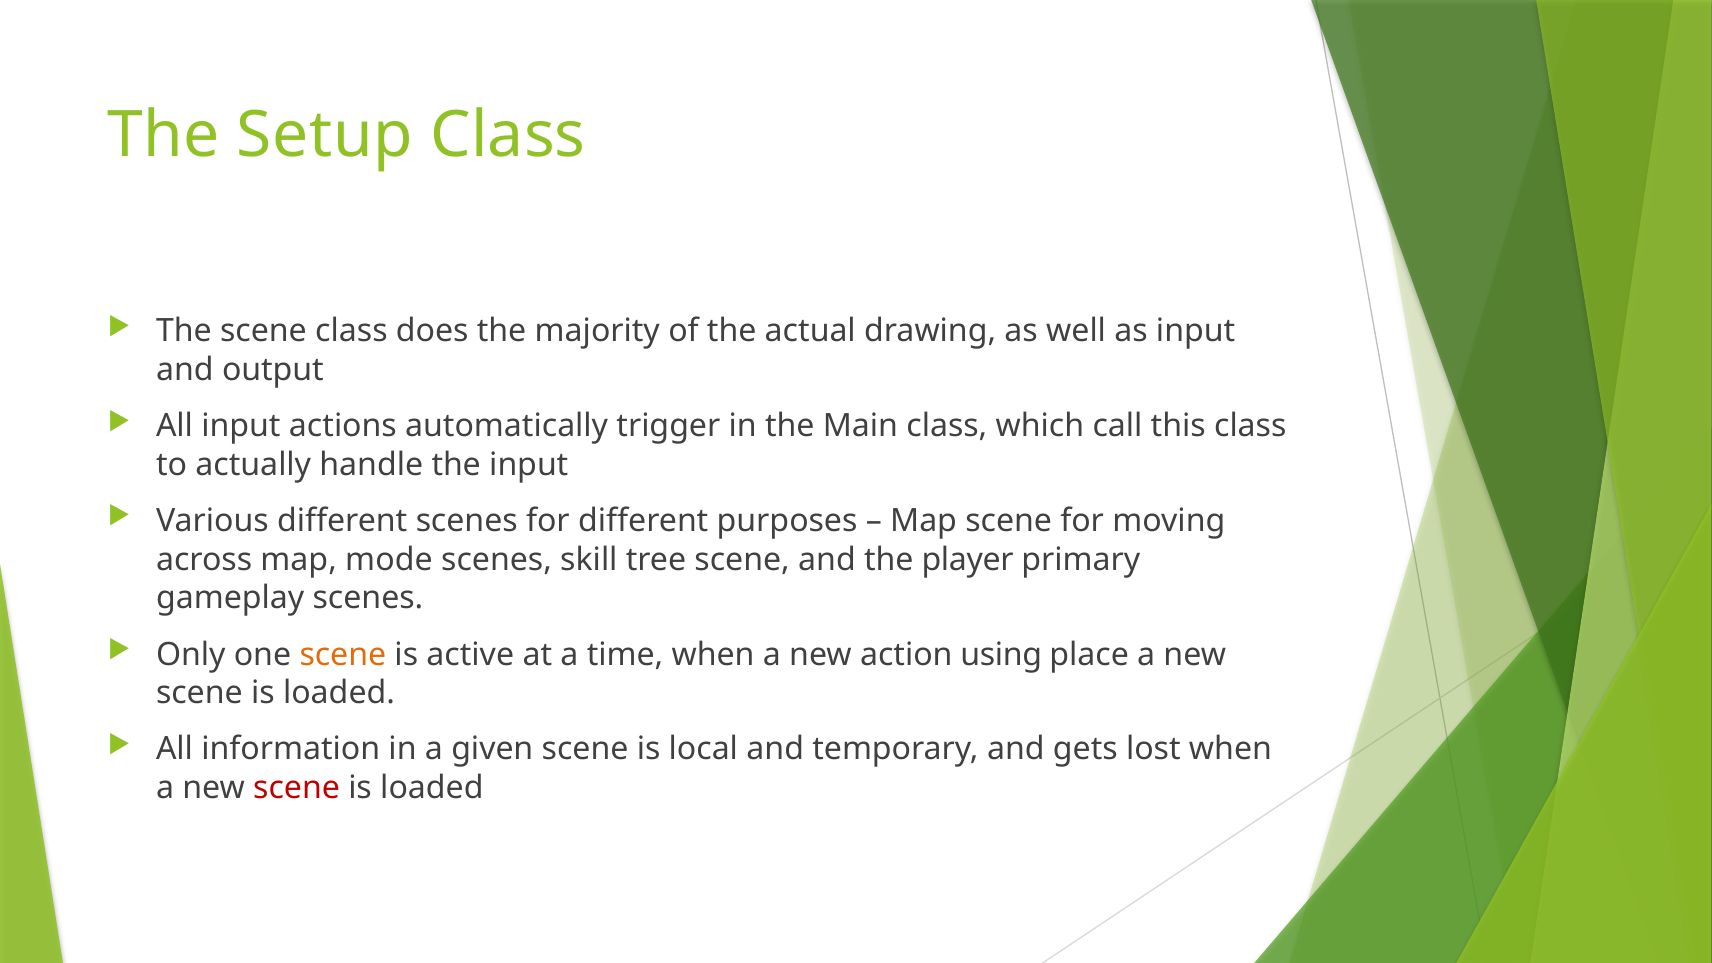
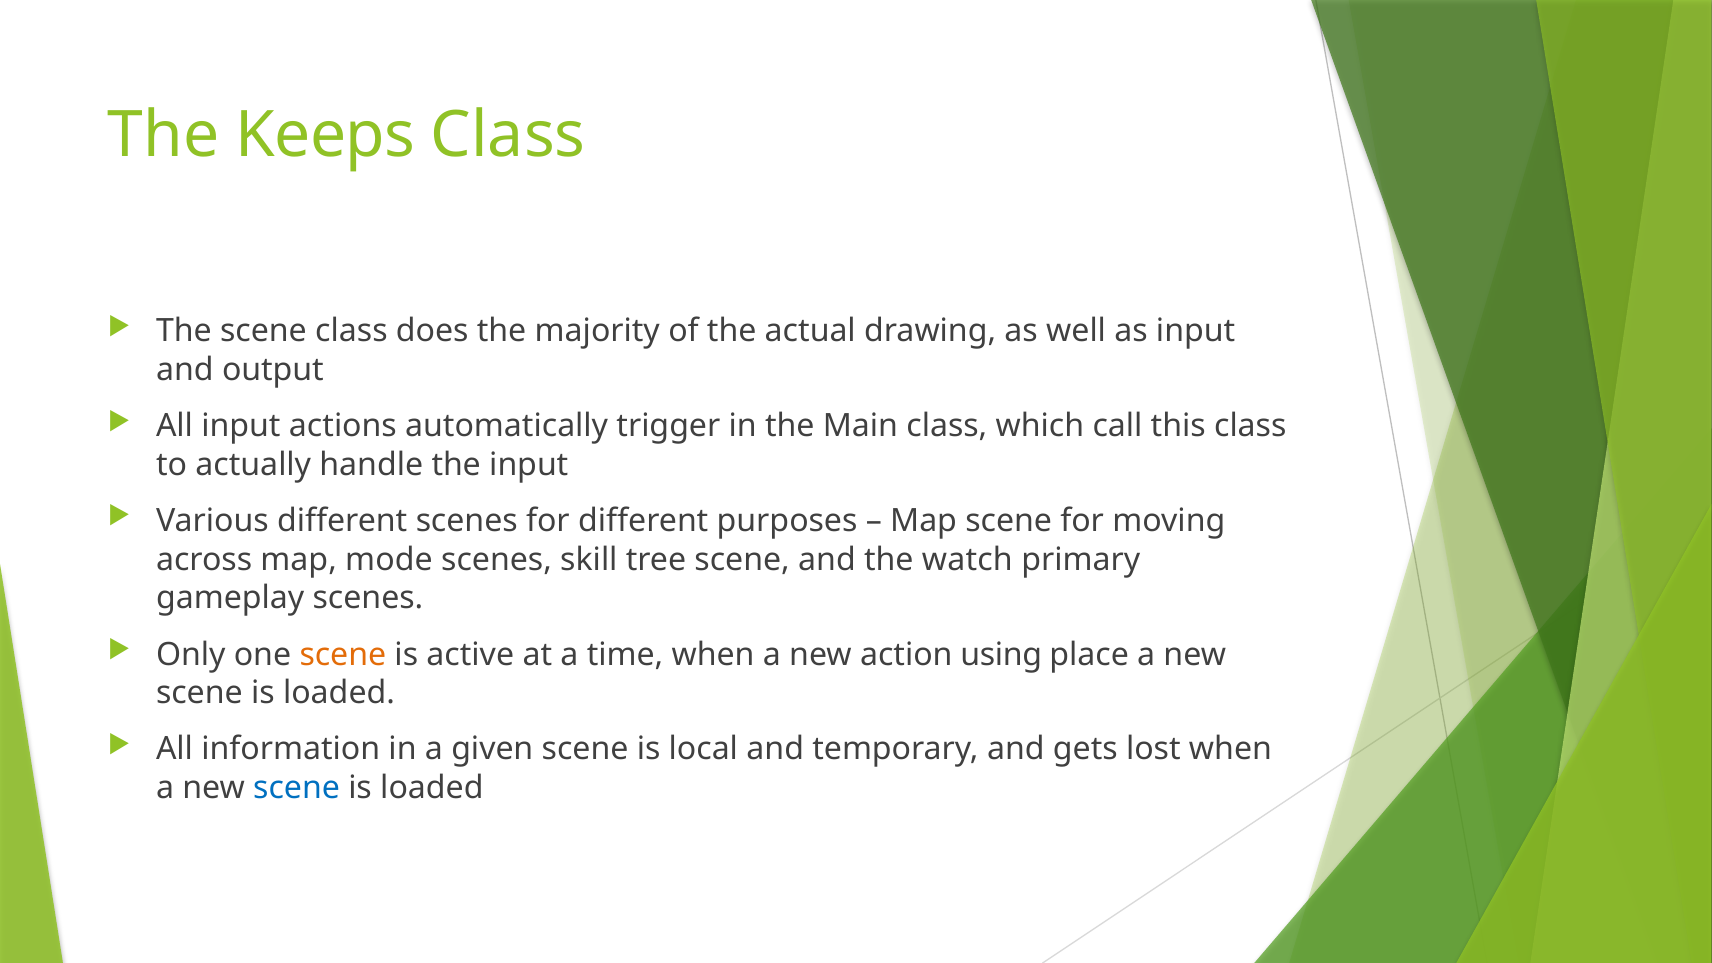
Setup: Setup -> Keeps
player: player -> watch
scene at (297, 788) colour: red -> blue
